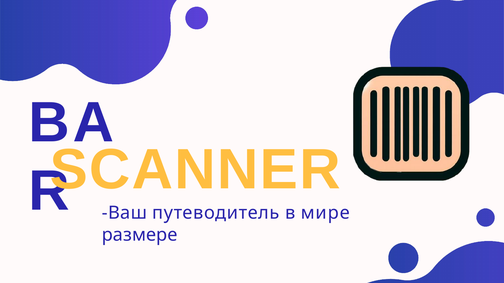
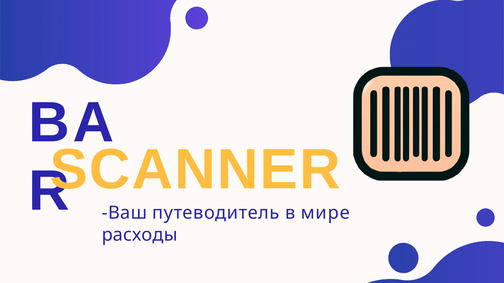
размере: размере -> расходы
